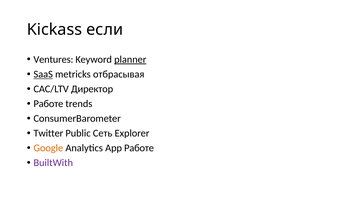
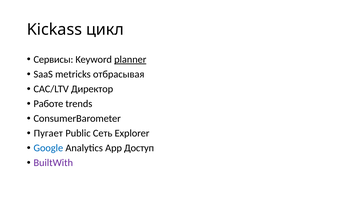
если: если -> цикл
Ventures: Ventures -> Сервисы
SaaS underline: present -> none
Twitter: Twitter -> Пугает
Google colour: orange -> blue
App Работе: Работе -> Доступ
